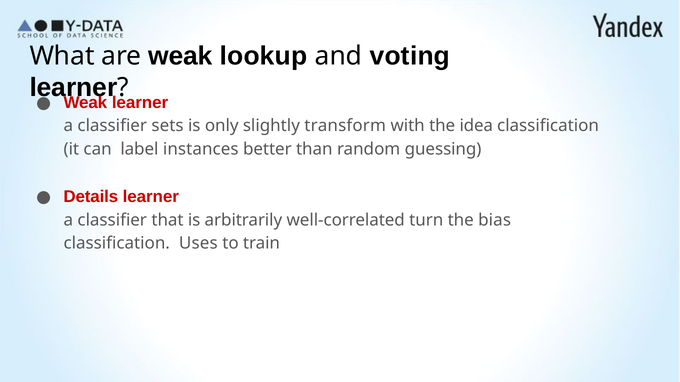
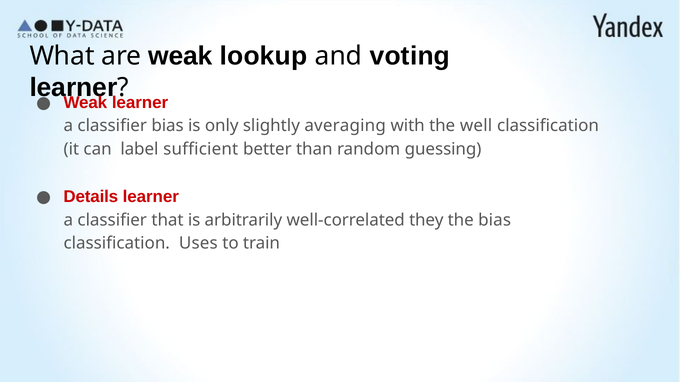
classifier sets: sets -> bias
transform: transform -> averaging
idea: idea -> well
instances: instances -> sufficient
turn: turn -> they
